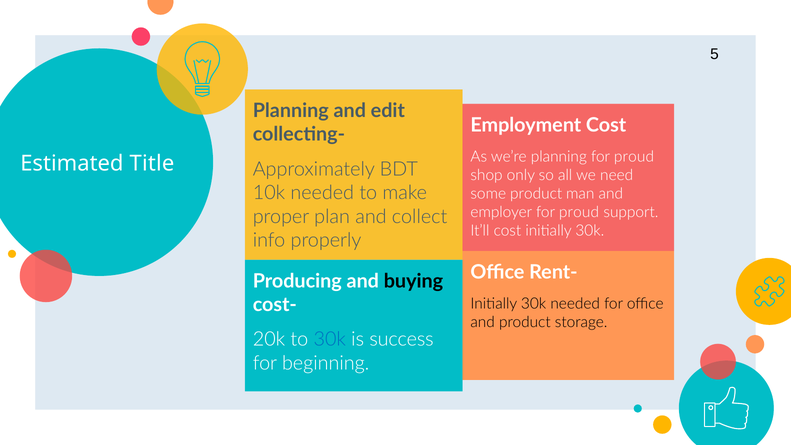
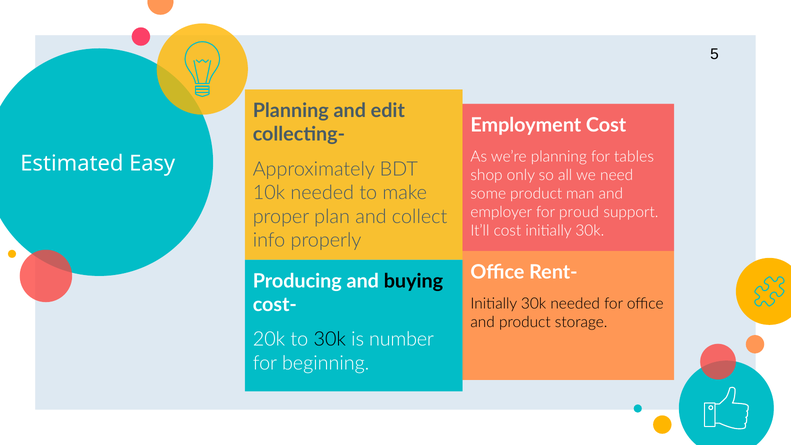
planning for proud: proud -> tables
Title: Title -> Easy
30k at (330, 339) colour: blue -> black
success: success -> number
